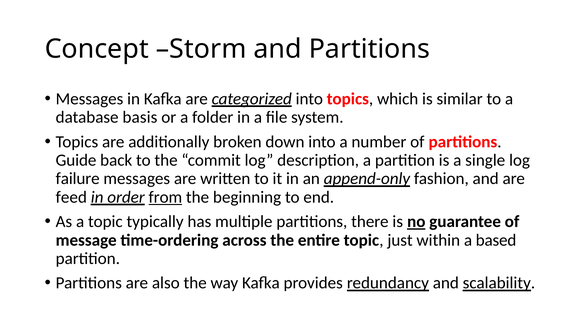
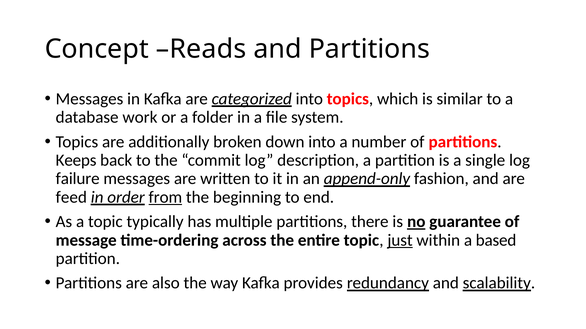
Storm: Storm -> Reads
basis: basis -> work
Guide: Guide -> Keeps
just underline: none -> present
